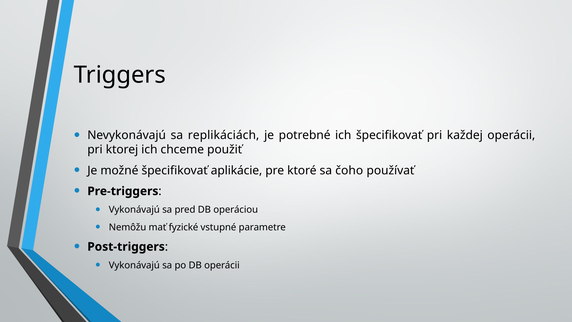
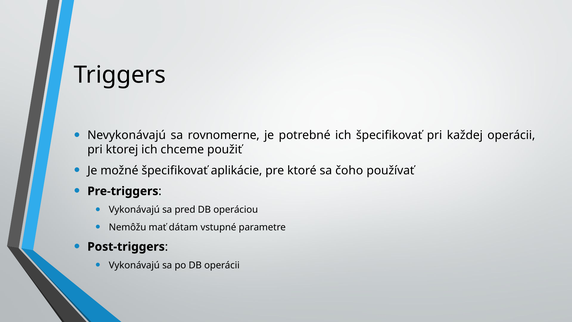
replikáciách: replikáciách -> rovnomerne
fyzické: fyzické -> dátam
